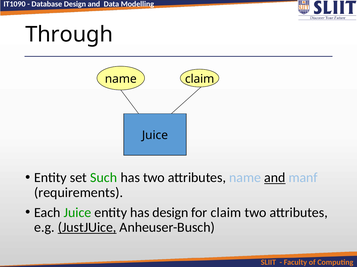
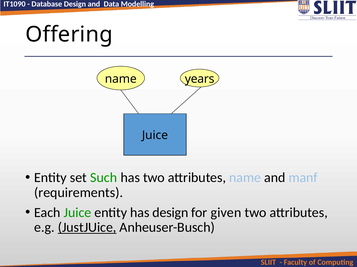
Through: Through -> Offering
name claim: claim -> years
and at (275, 178) underline: present -> none
for claim: claim -> given
